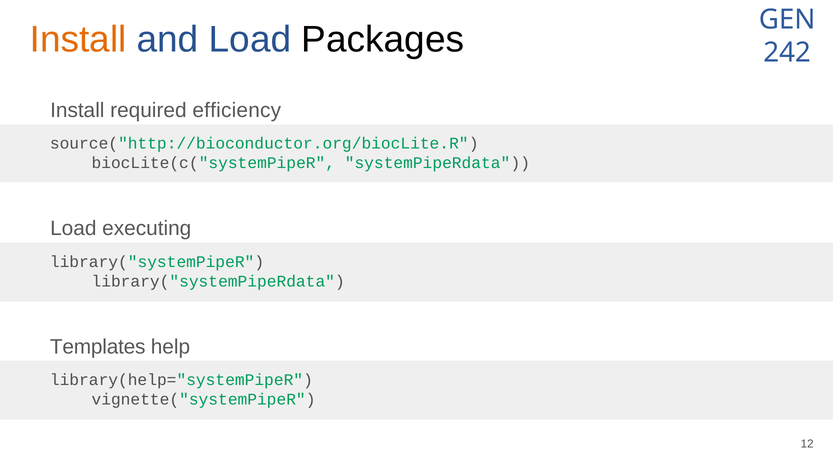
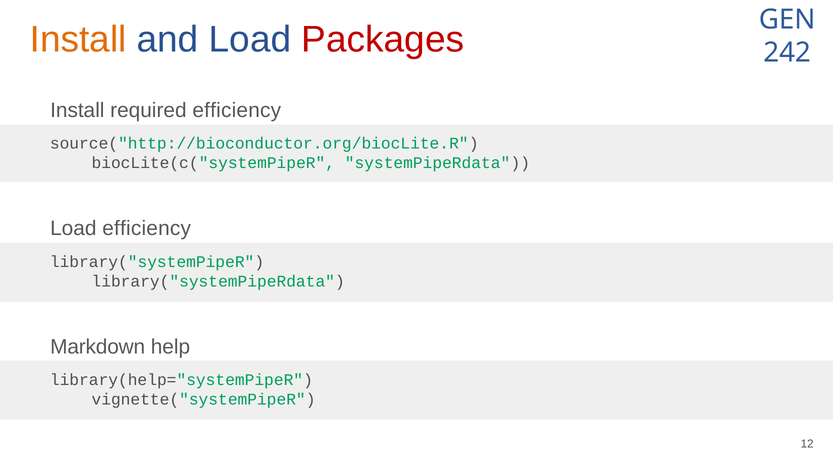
Packages colour: black -> red
Load executing: executing -> efficiency
Templates: Templates -> Markdown
